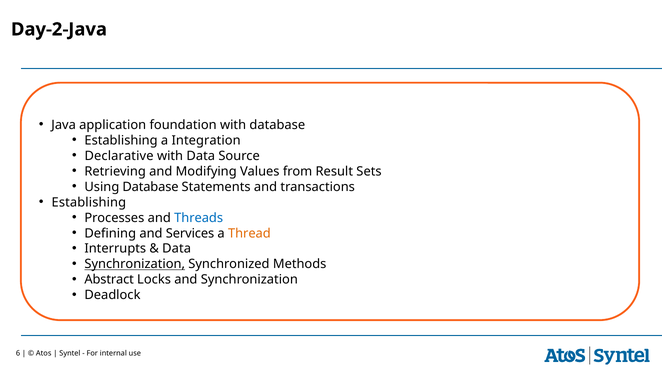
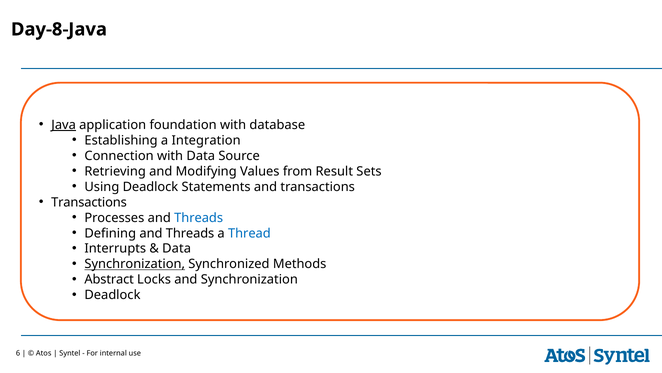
Day-2-Java: Day-2-Java -> Day-8-Java
Java underline: none -> present
Declarative: Declarative -> Connection
Using Database: Database -> Deadlock
Establishing at (89, 202): Establishing -> Transactions
Defining and Services: Services -> Threads
Thread colour: orange -> blue
